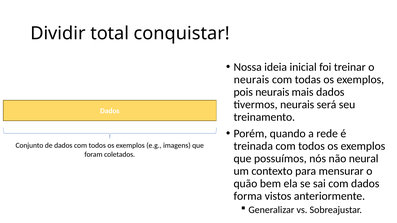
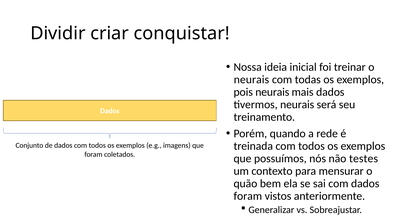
total: total -> criar
neural: neural -> testes
forma at (248, 196): forma -> foram
